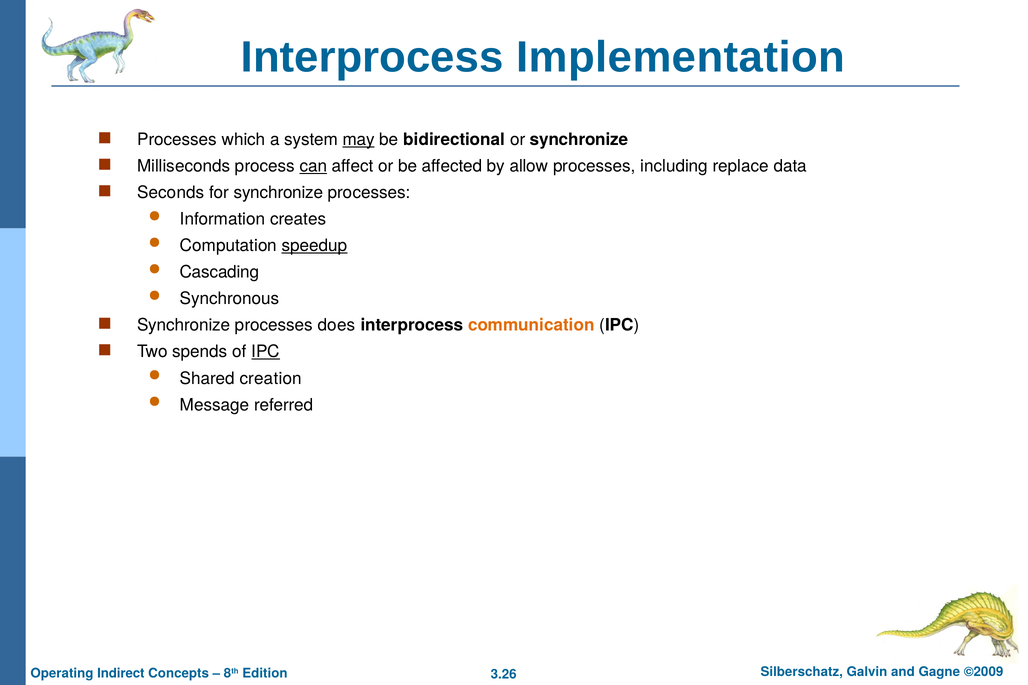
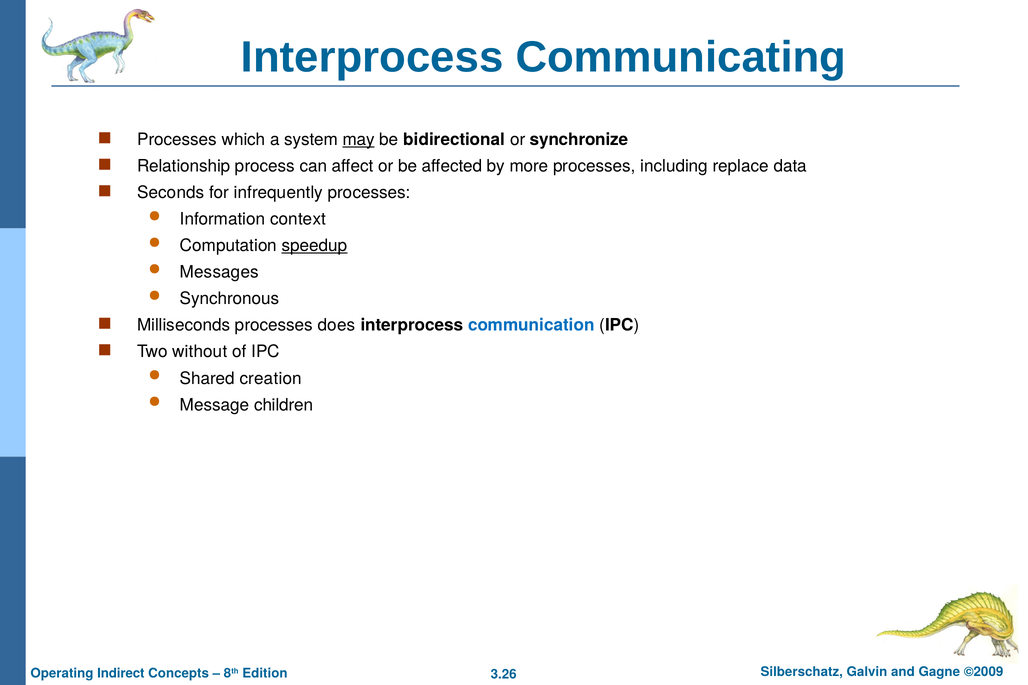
Implementation: Implementation -> Communicating
Milliseconds: Milliseconds -> Relationship
can underline: present -> none
allow: allow -> more
for synchronize: synchronize -> infrequently
creates: creates -> context
Cascading: Cascading -> Messages
Synchronize at (184, 325): Synchronize -> Milliseconds
communication colour: orange -> blue
spends: spends -> without
IPC at (266, 352) underline: present -> none
referred: referred -> children
